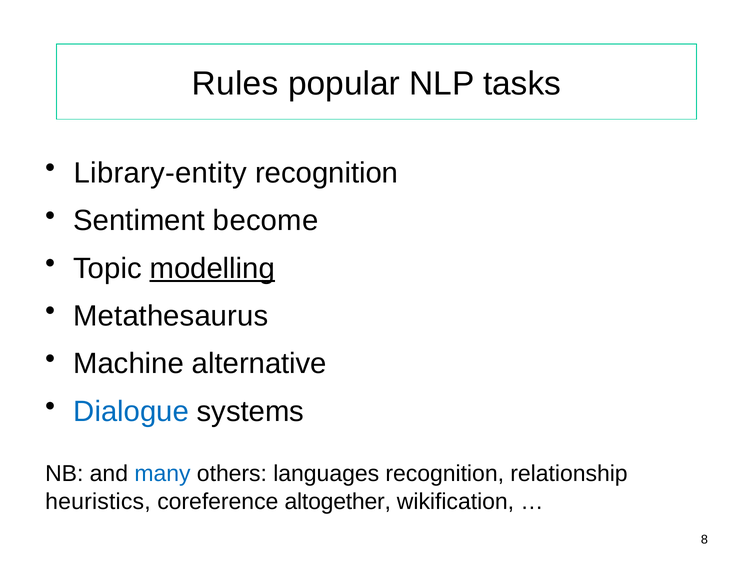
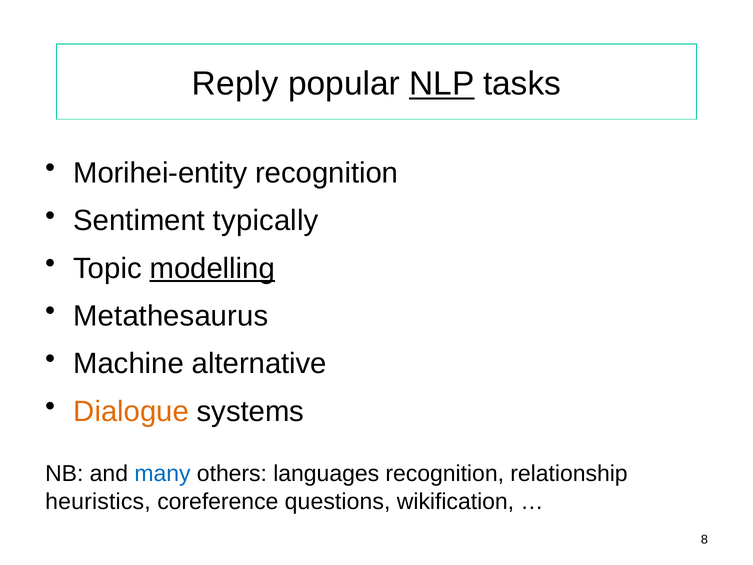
Rules: Rules -> Reply
NLP underline: none -> present
Library-entity: Library-entity -> Morihei-entity
become: become -> typically
Dialogue colour: blue -> orange
altogether: altogether -> questions
